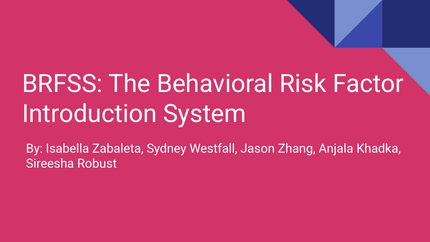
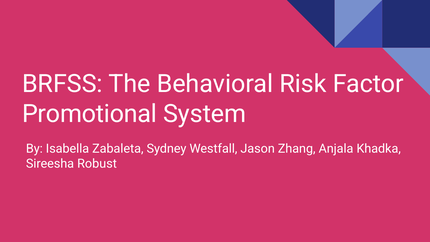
Introduction: Introduction -> Promotional
